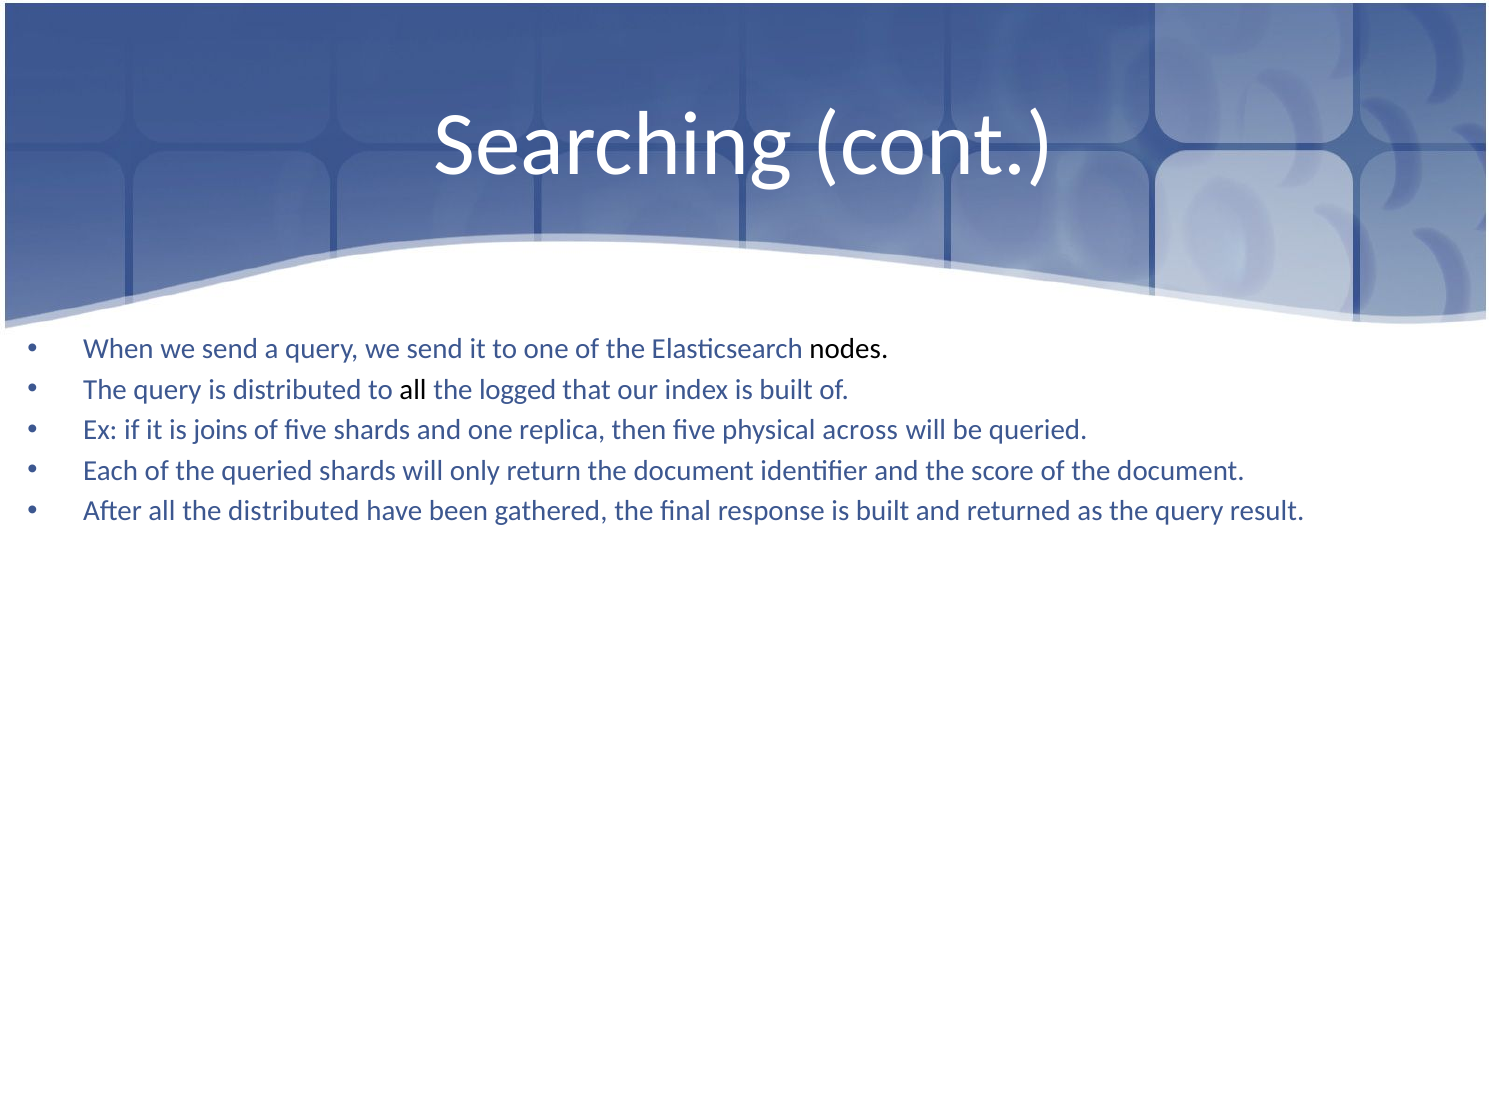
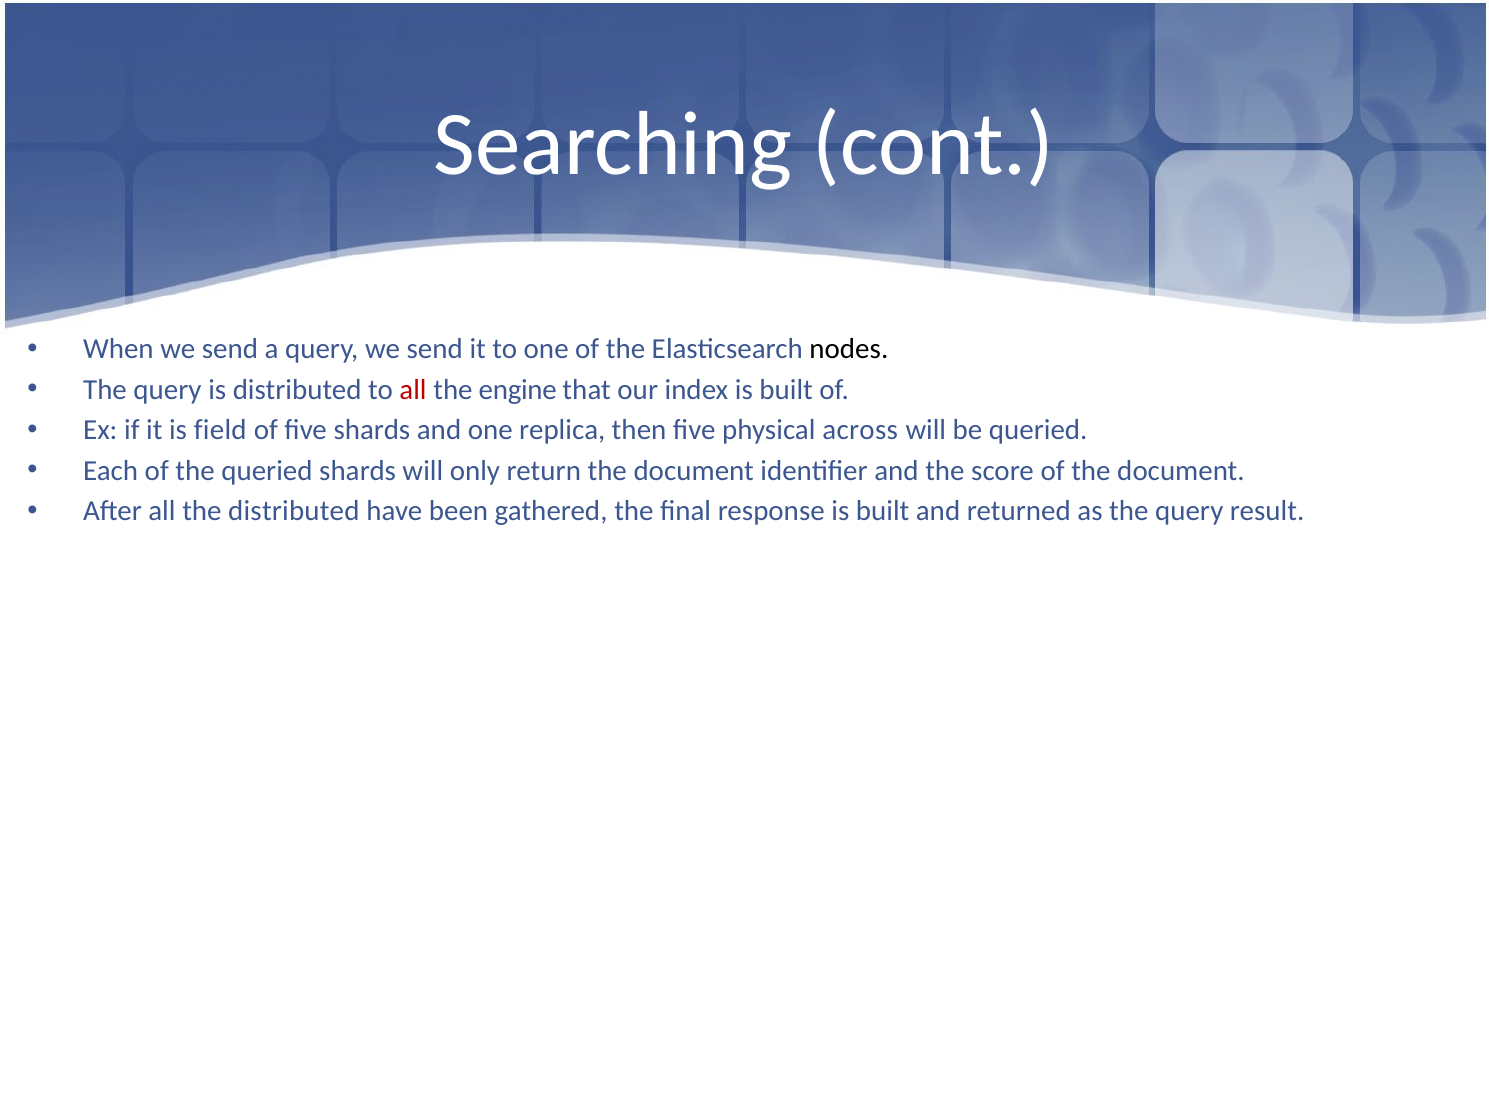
all at (413, 390) colour: black -> red
logged: logged -> engine
joins: joins -> field
